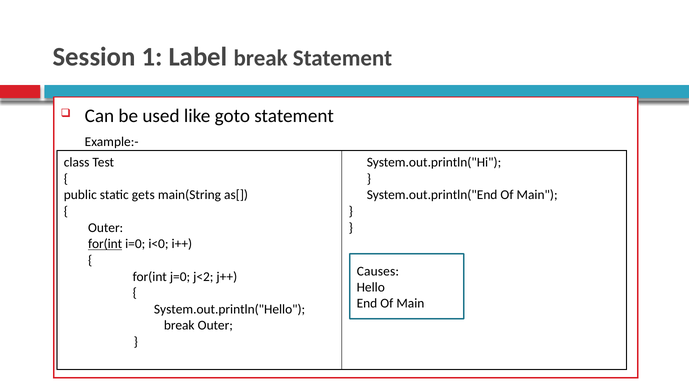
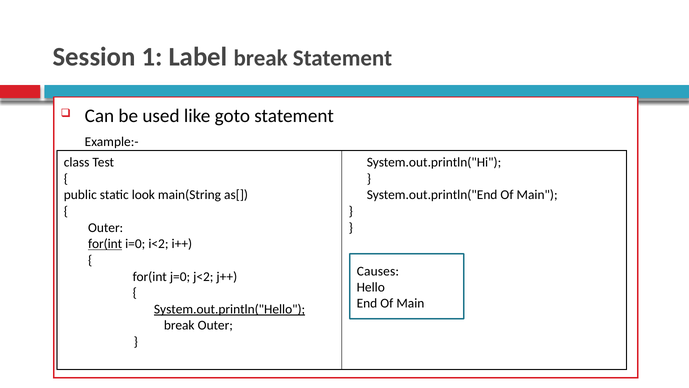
gets: gets -> look
i<0: i<0 -> i<2
System.out.println("Hello underline: none -> present
